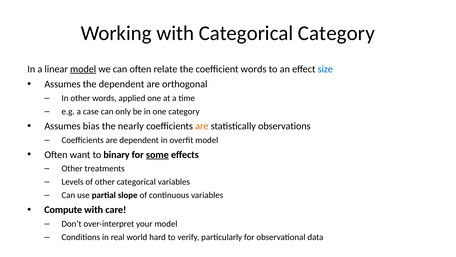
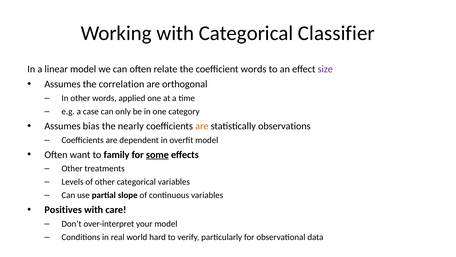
Categorical Category: Category -> Classifier
model at (83, 69) underline: present -> none
size colour: blue -> purple
the dependent: dependent -> correlation
binary: binary -> family
Compute: Compute -> Positives
